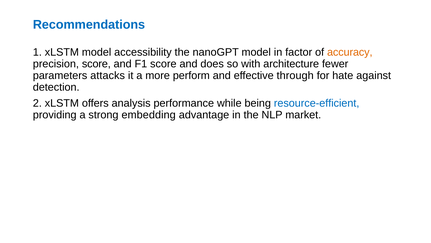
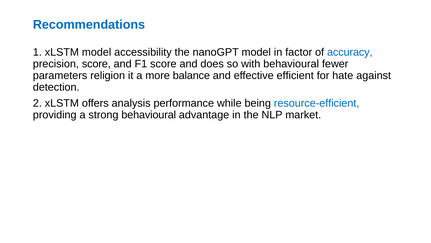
accuracy colour: orange -> blue
with architecture: architecture -> behavioural
attacks: attacks -> religion
perform: perform -> balance
through: through -> efficient
strong embedding: embedding -> behavioural
